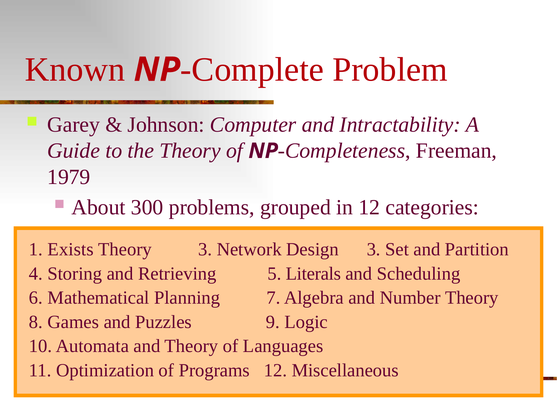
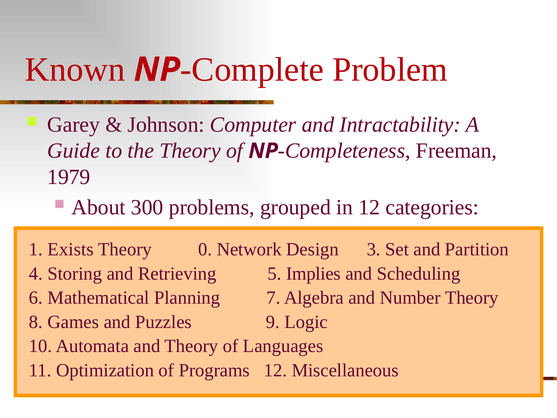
Theory 3: 3 -> 0
Literals: Literals -> Implies
